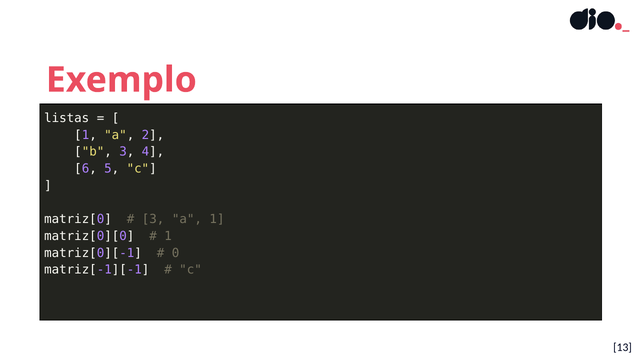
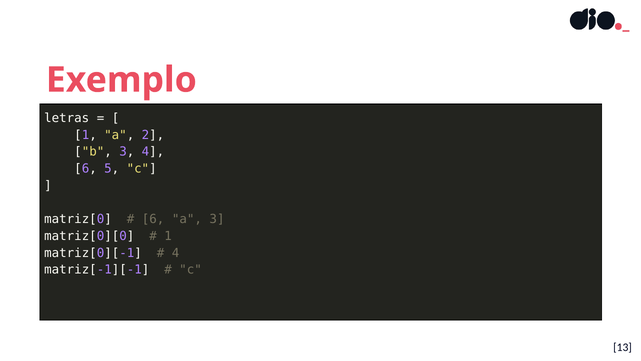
listas: listas -> letras
3 at (153, 219): 3 -> 6
a 1: 1 -> 3
0 at (176, 253): 0 -> 4
